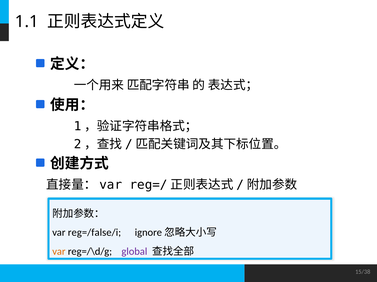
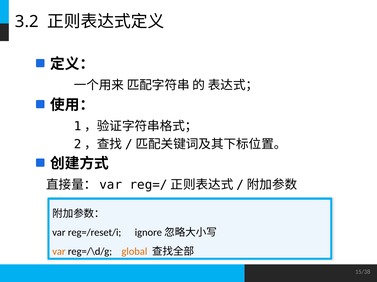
1.1: 1.1 -> 3.2
reg=/false/i: reg=/false/i -> reg=/reset/i
global colour: purple -> orange
